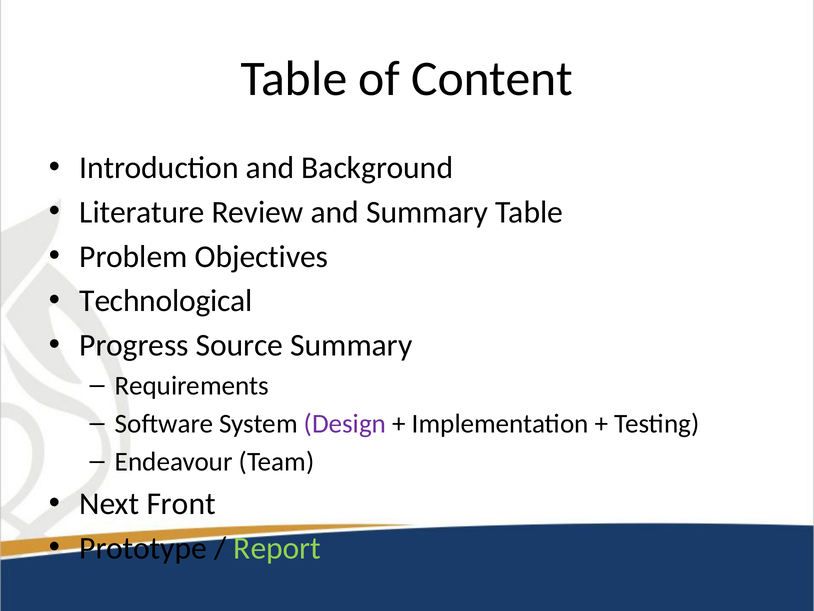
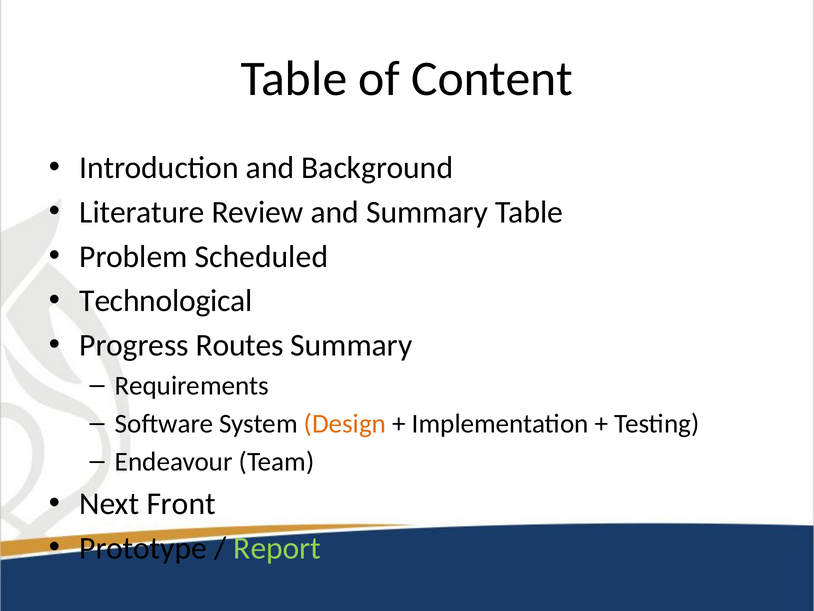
Objectives: Objectives -> Scheduled
Source: Source -> Routes
Design colour: purple -> orange
